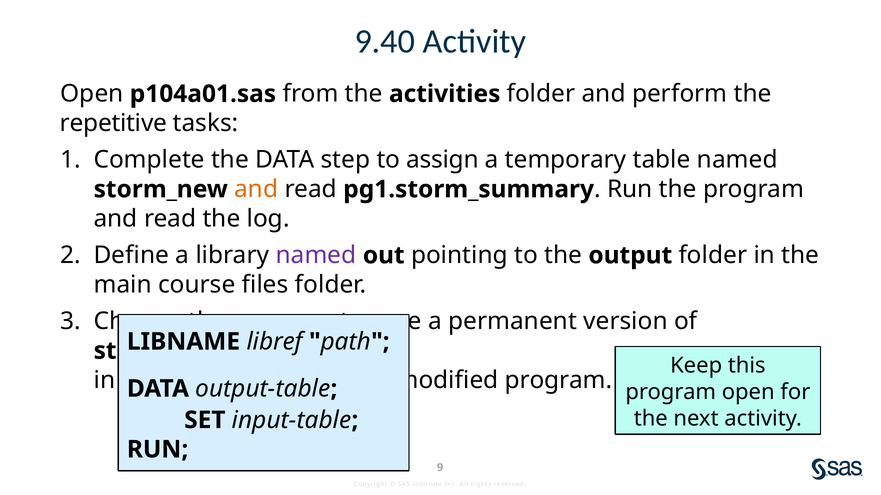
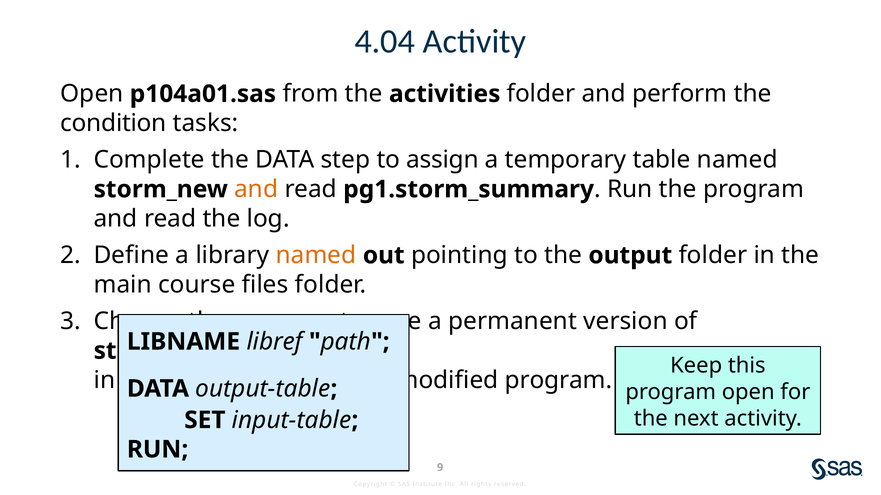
9.40: 9.40 -> 4.04
repetitive: repetitive -> condition
named at (316, 256) colour: purple -> orange
